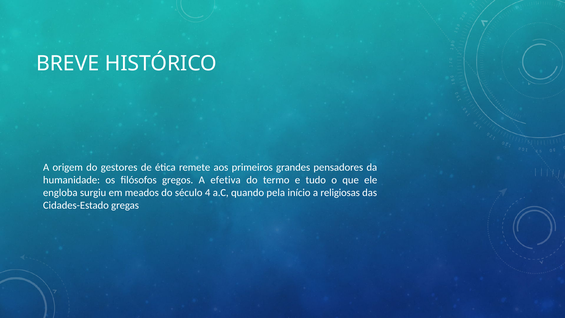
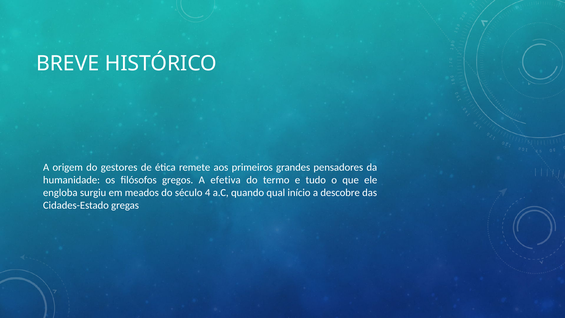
pela: pela -> qual
religiosas: religiosas -> descobre
